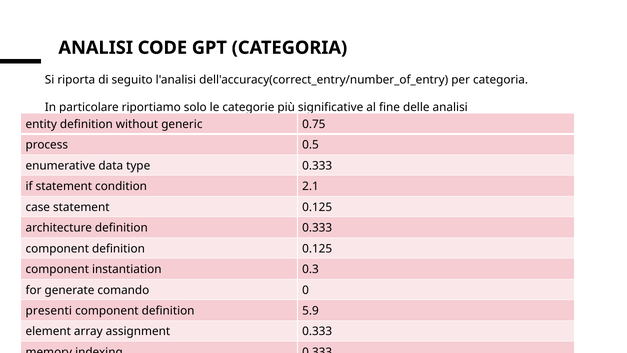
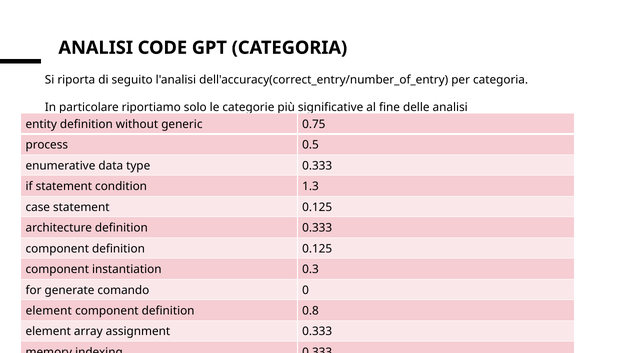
2.1: 2.1 -> 1.3
presenti at (49, 311): presenti -> element
5.9: 5.9 -> 0.8
